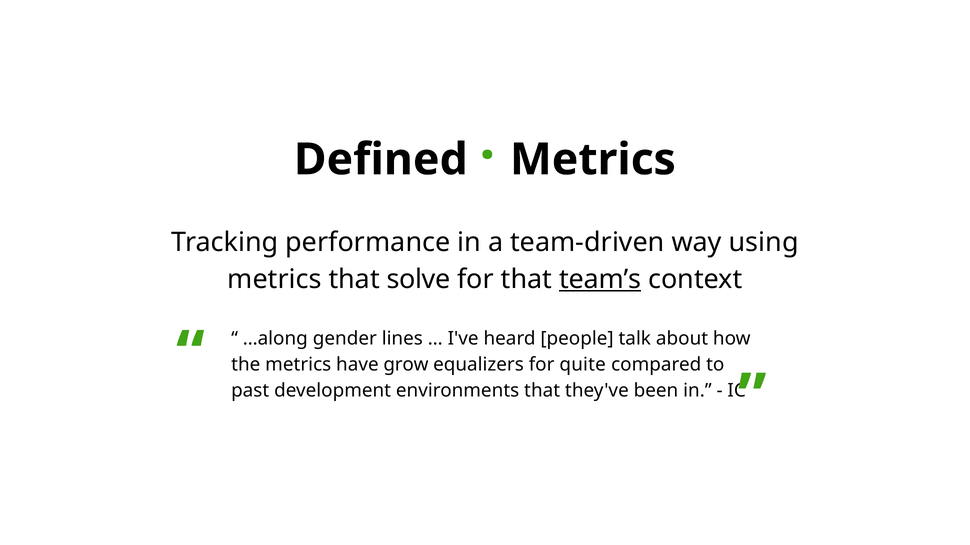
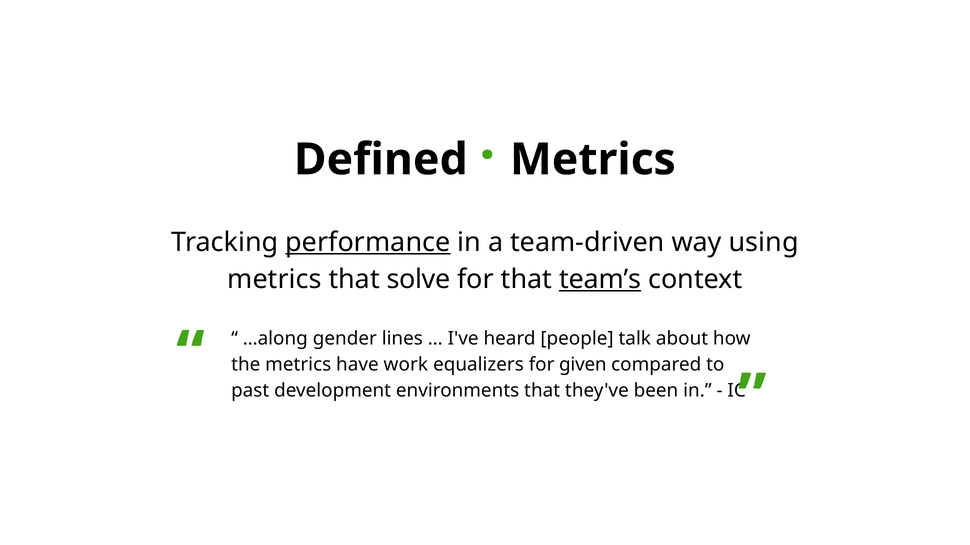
performance underline: none -> present
grow: grow -> work
quite: quite -> given
